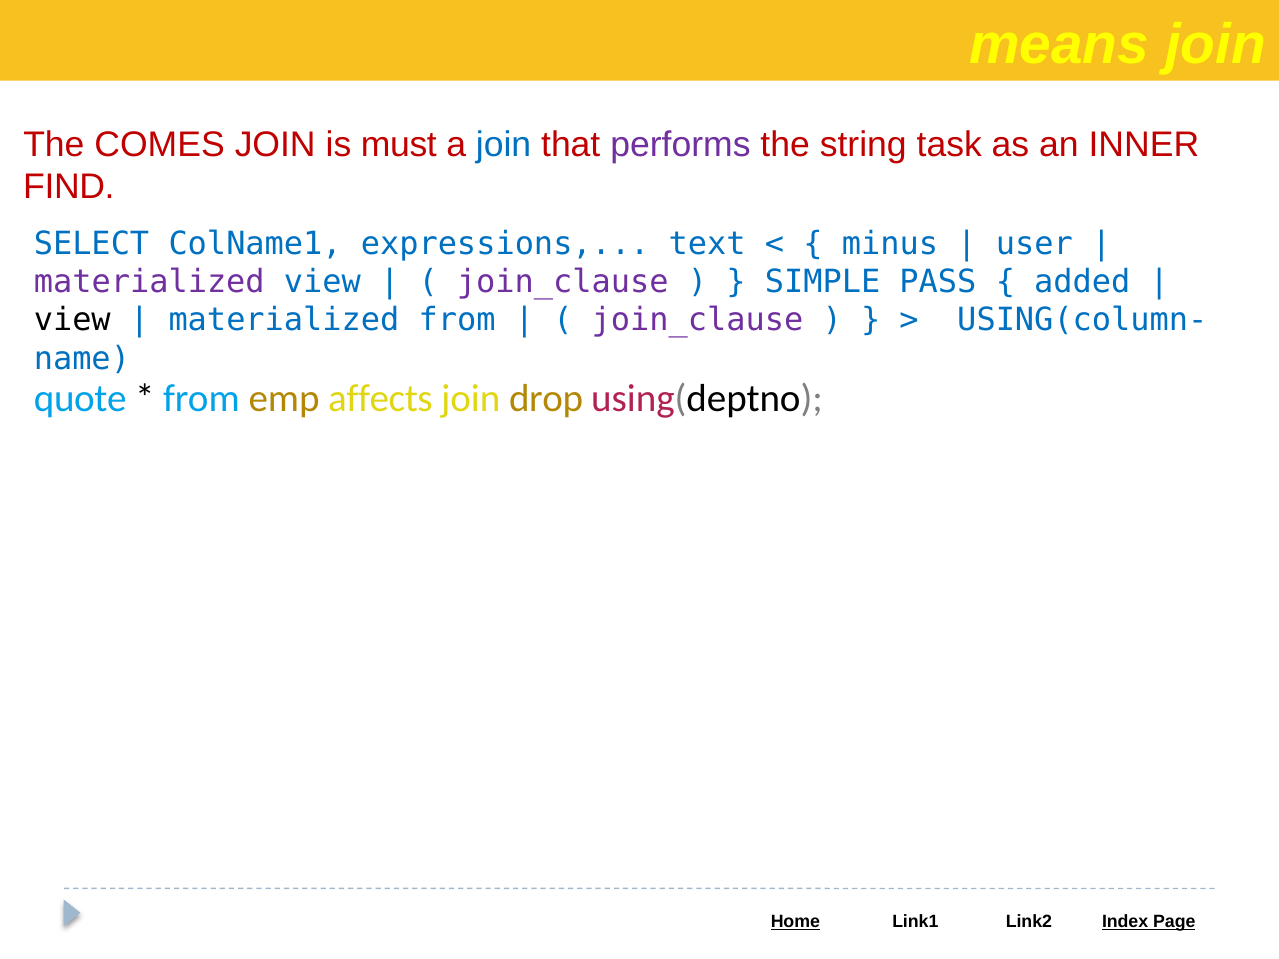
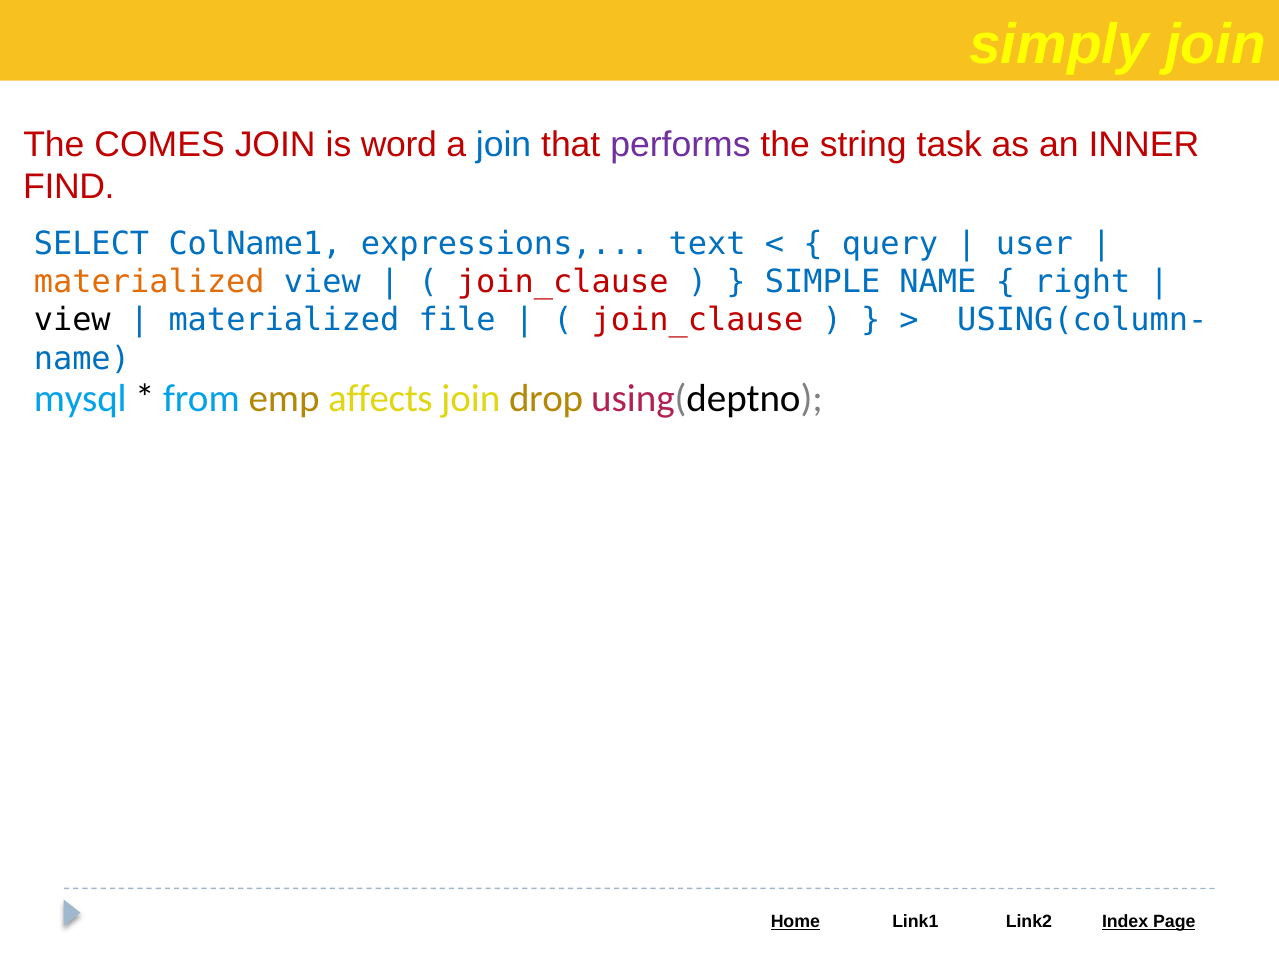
means: means -> simply
must: must -> word
minus: minus -> query
materialized at (149, 282) colour: purple -> orange
join_clause at (563, 282) colour: purple -> red
SIMPLE PASS: PASS -> NAME
added: added -> right
materialized from: from -> file
join_clause at (697, 321) colour: purple -> red
quote: quote -> mysql
